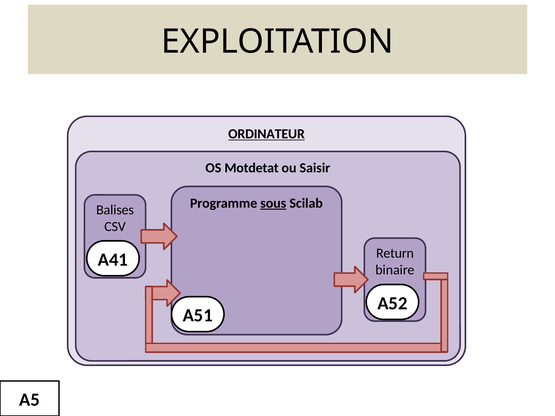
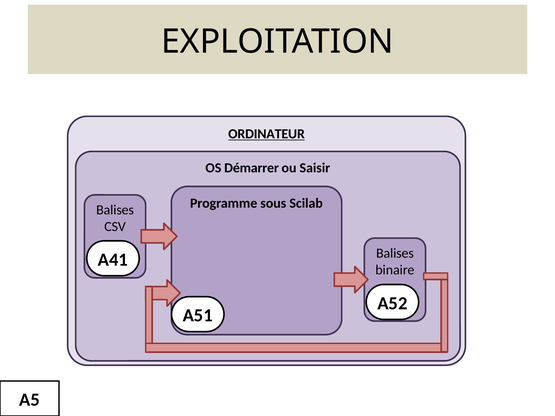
Motdetat: Motdetat -> Démarrer
sous underline: present -> none
Return at (395, 253): Return -> Balises
